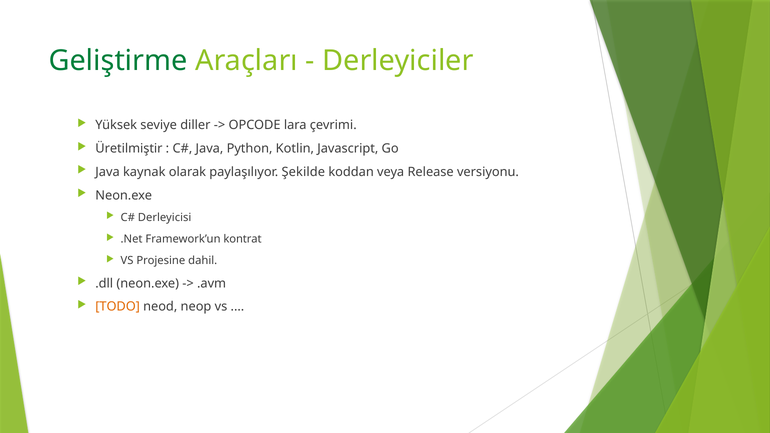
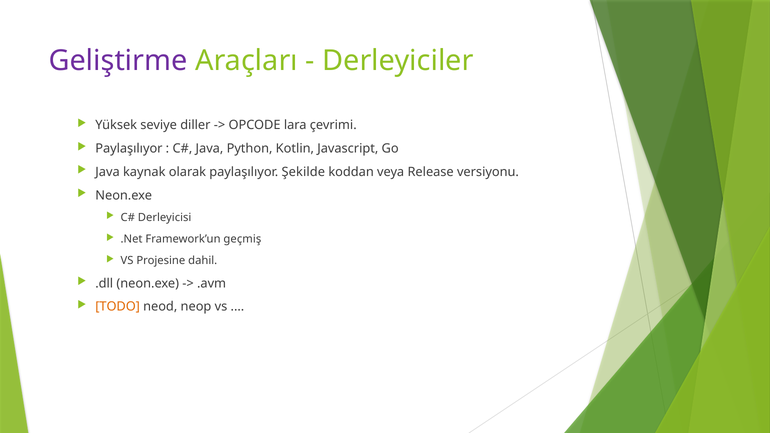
Geliştirme colour: green -> purple
Üretilmiştir at (129, 149): Üretilmiştir -> Paylaşılıyor
kontrat: kontrat -> geçmiş
